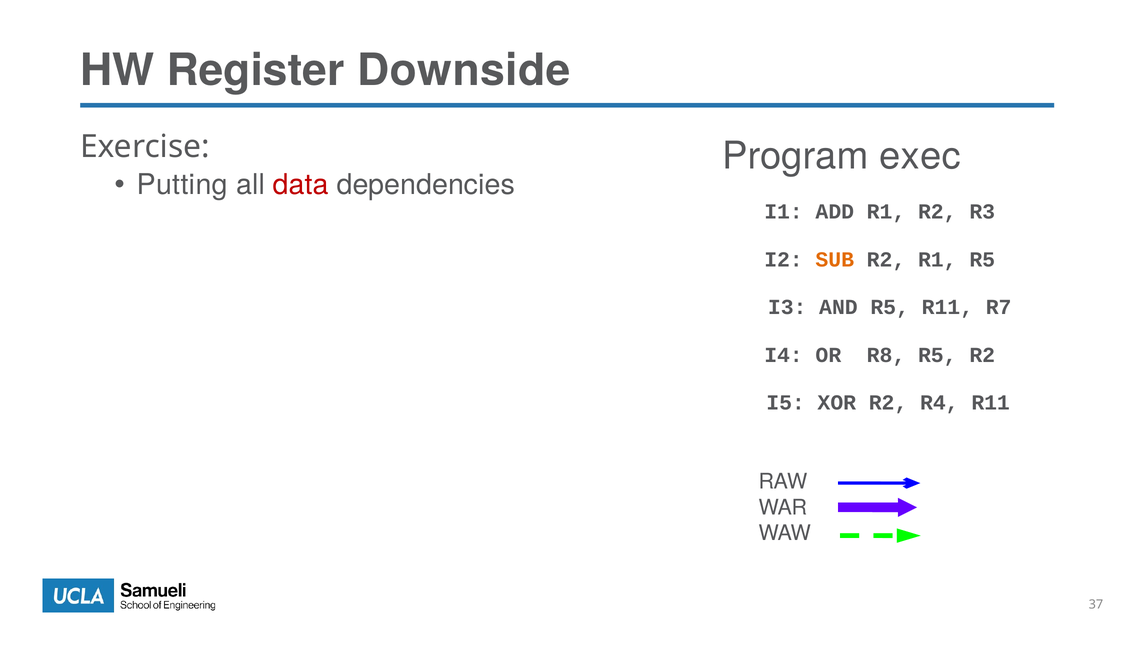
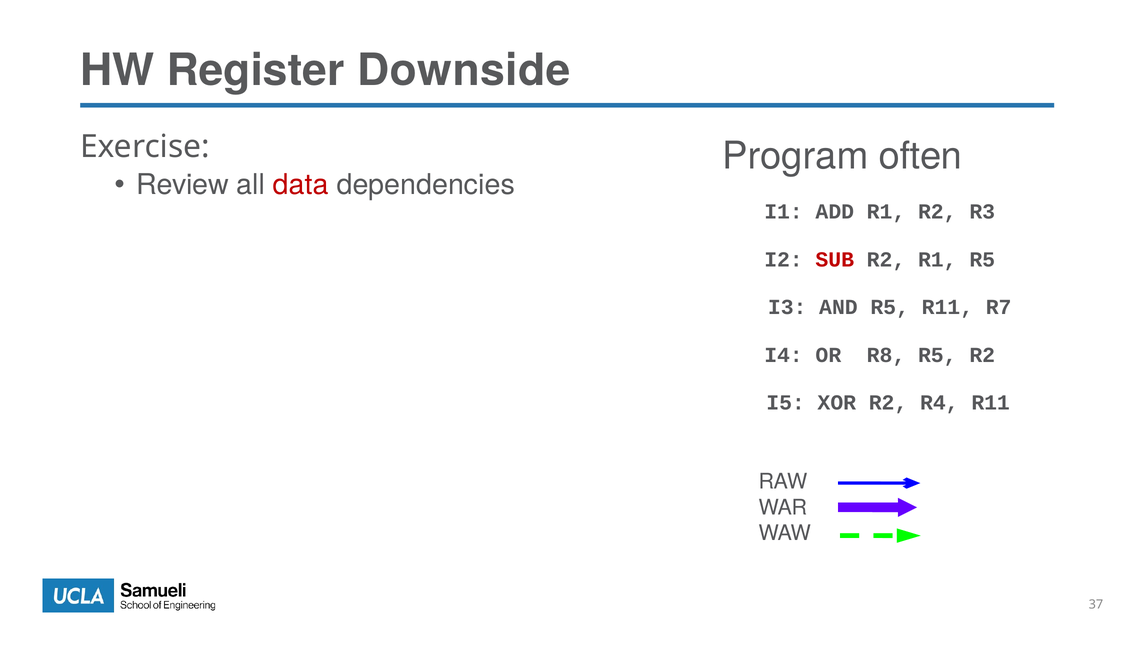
exec: exec -> often
Putting: Putting -> Review
SUB colour: orange -> red
